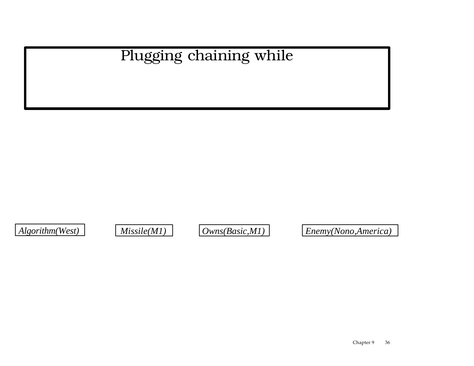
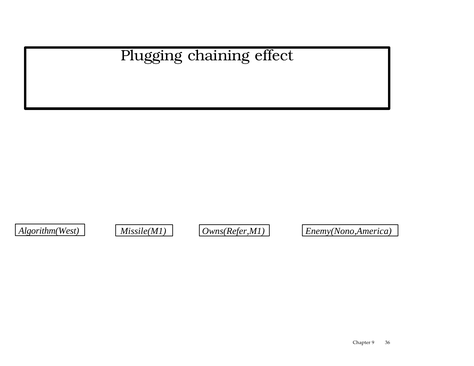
while: while -> effect
Owns(Basic,M1: Owns(Basic,M1 -> Owns(Refer,M1
